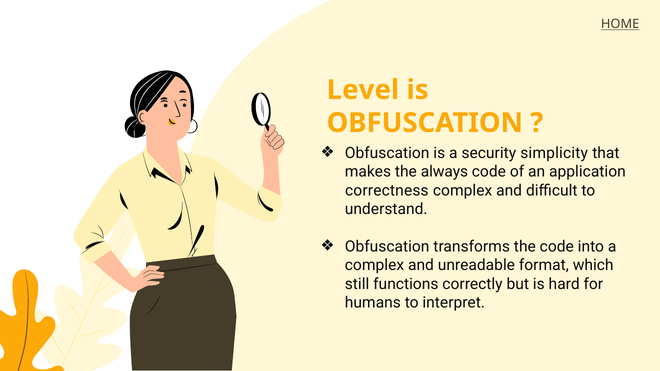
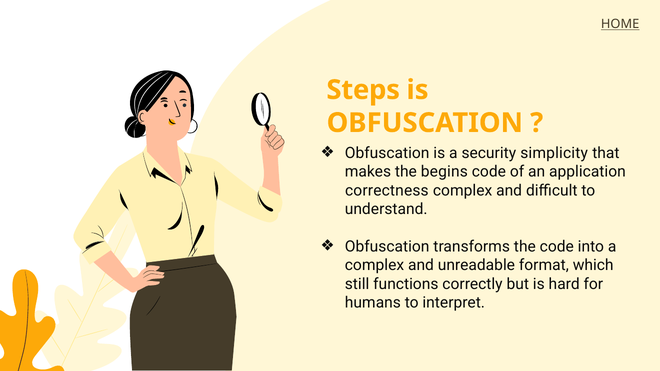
Level: Level -> Steps
always: always -> begins
